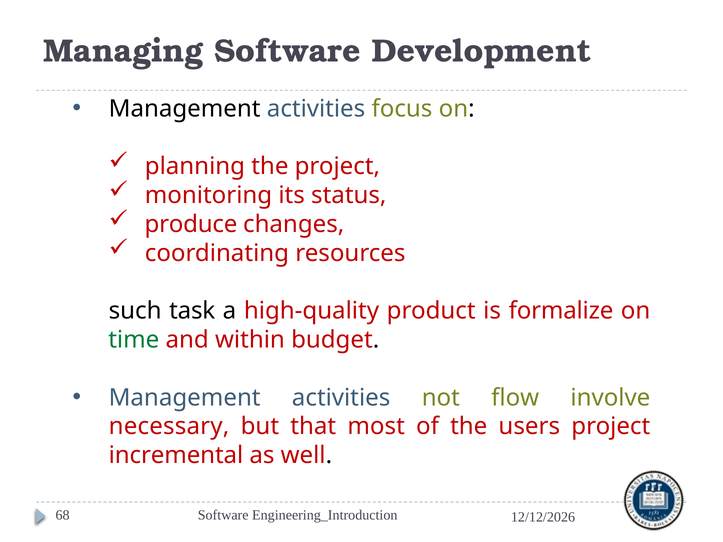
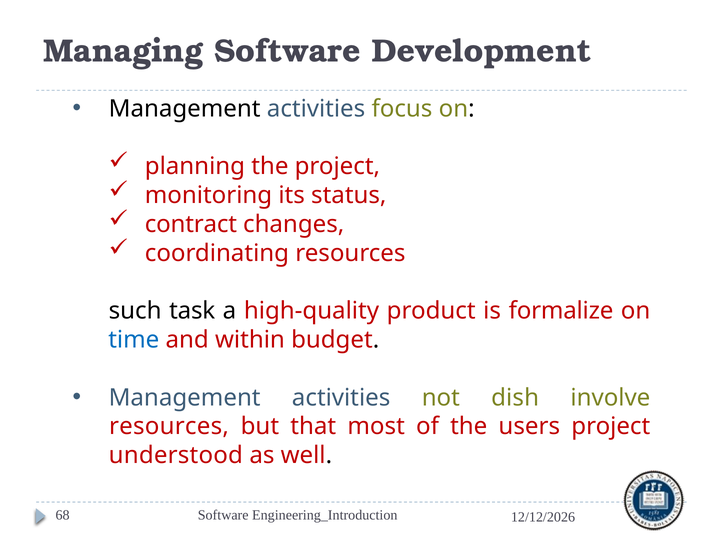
produce: produce -> contract
time colour: green -> blue
flow: flow -> dish
necessary at (169, 427): necessary -> resources
incremental: incremental -> understood
